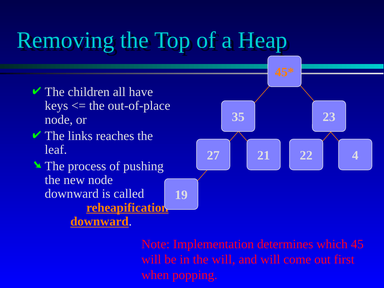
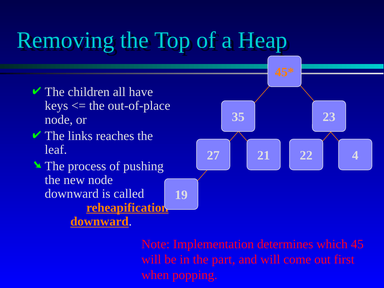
the will: will -> part
